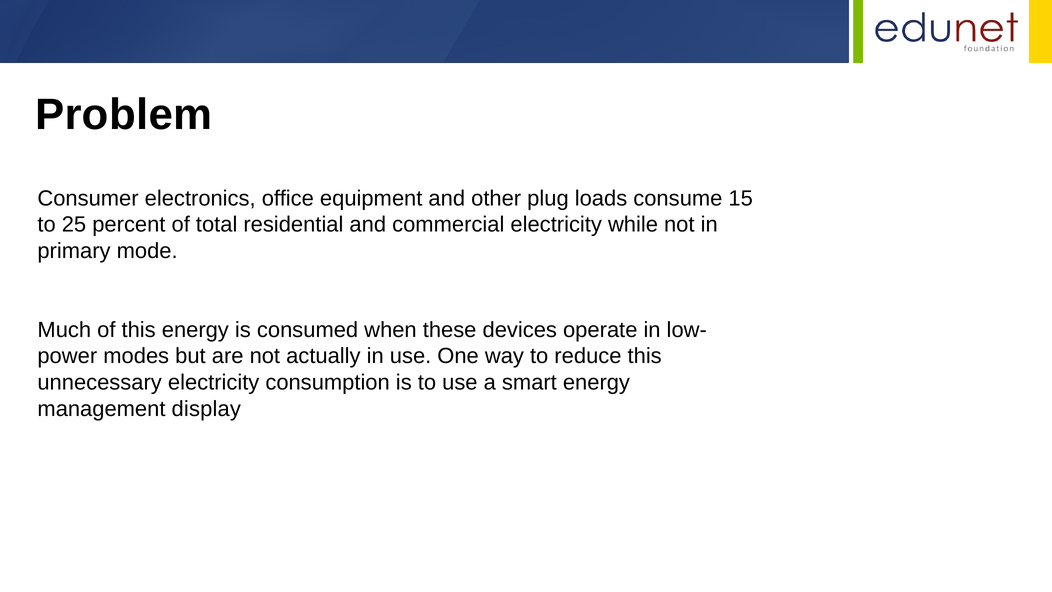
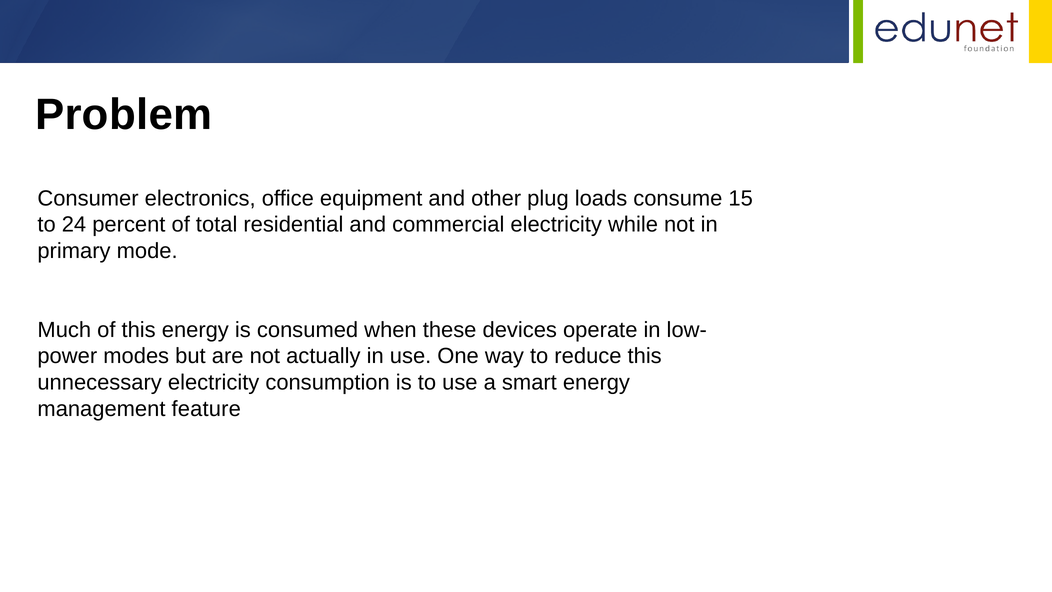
25: 25 -> 24
display: display -> feature
